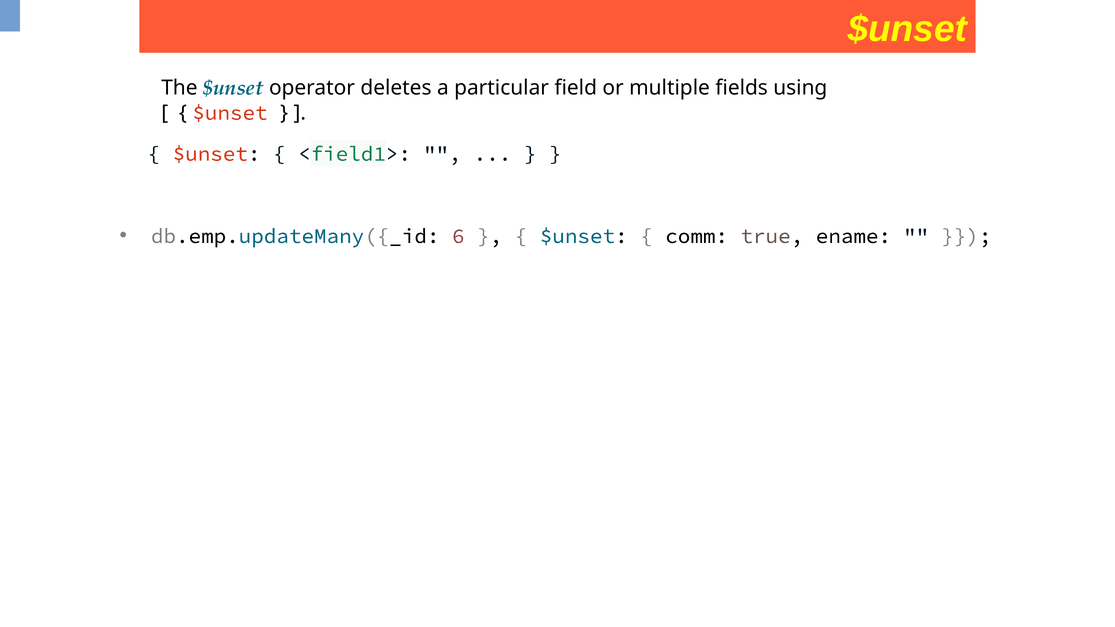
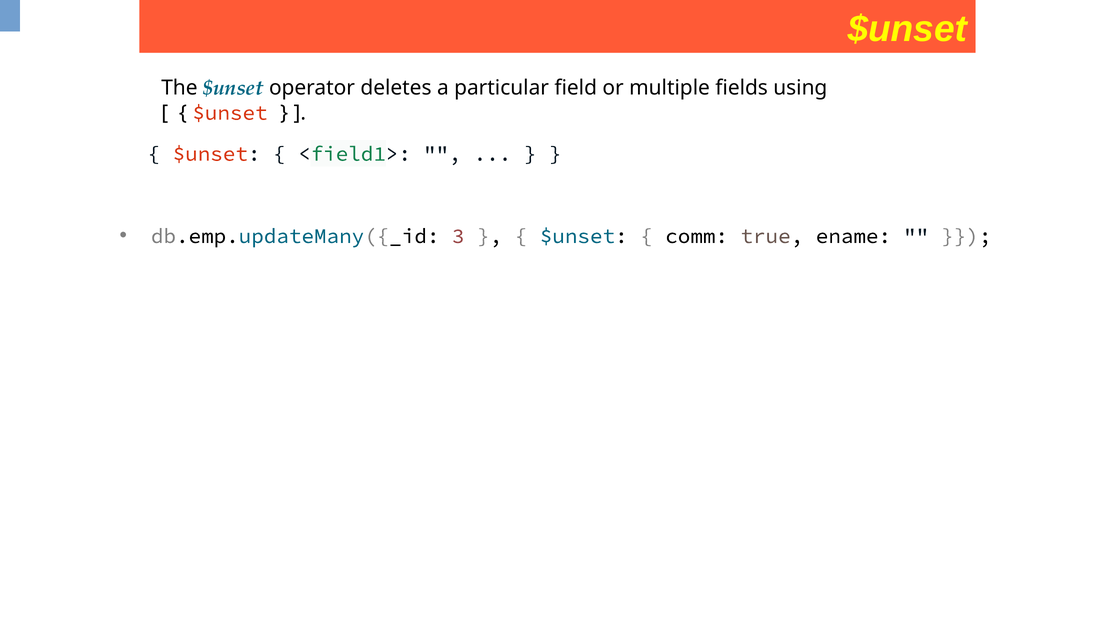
6: 6 -> 3
